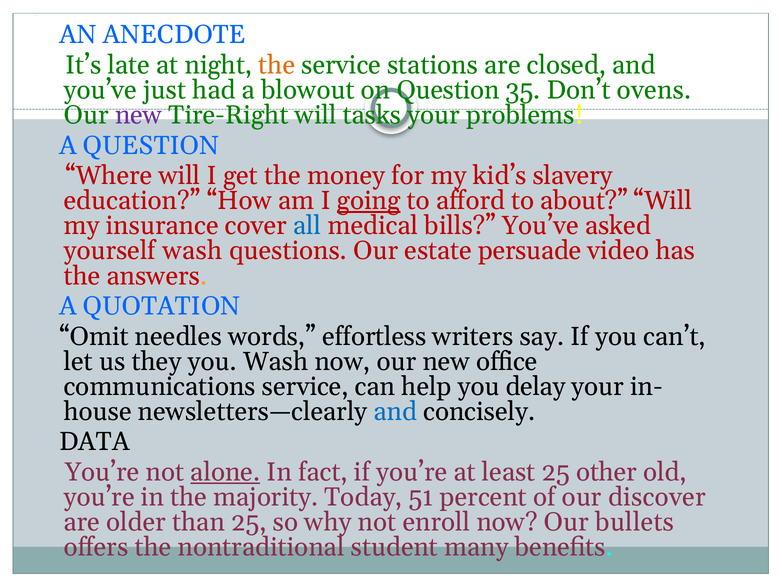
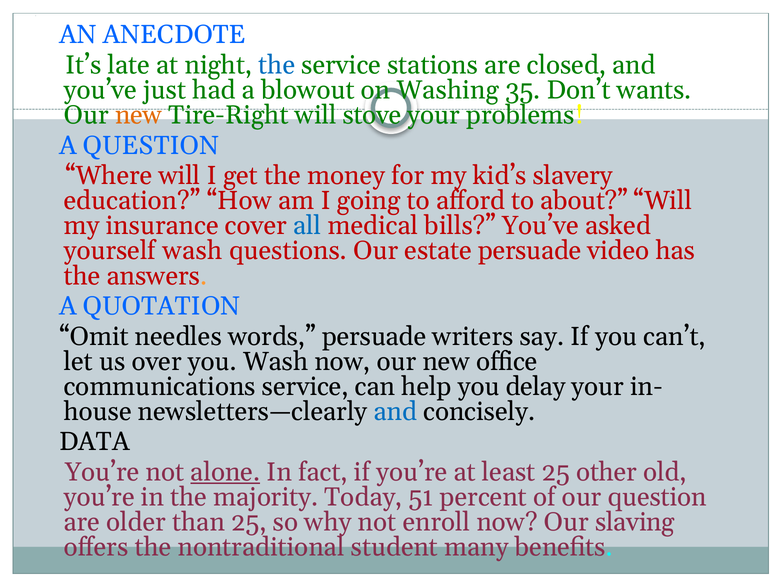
the at (277, 65) colour: orange -> blue
on Question: Question -> Washing
ovens: ovens -> wants
new at (139, 115) colour: purple -> orange
tasks: tasks -> stove
going underline: present -> none
words effortless: effortless -> persuade
they: they -> over
our discover: discover -> question
bullets: bullets -> slaving
